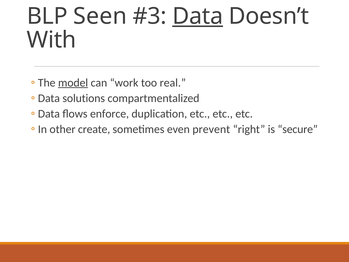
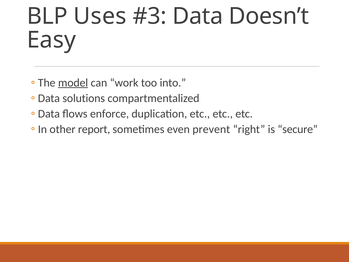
Seen: Seen -> Uses
Data underline: present -> none
With: With -> Easy
real: real -> into
create: create -> report
